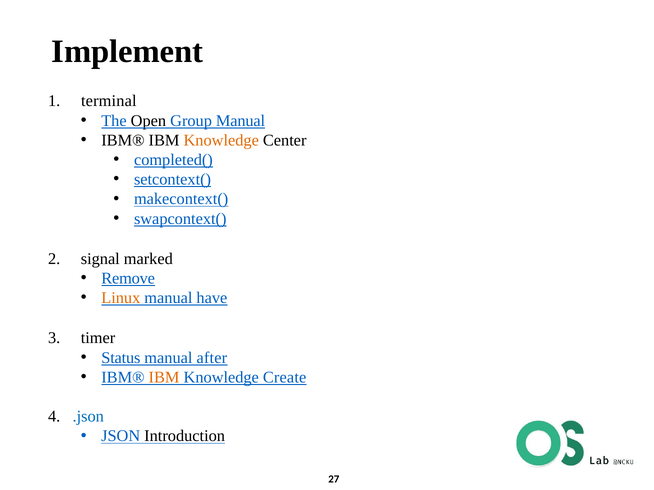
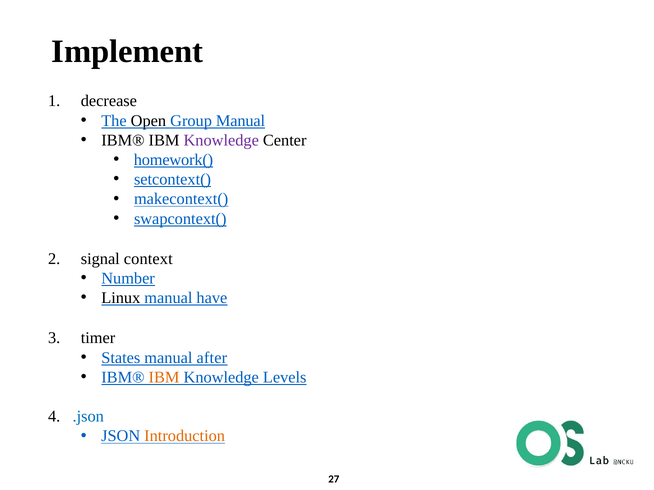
terminal: terminal -> decrease
Knowledge at (221, 140) colour: orange -> purple
completed(: completed( -> homework(
marked: marked -> context
Remove: Remove -> Number
Linux colour: orange -> black
Status: Status -> States
Create: Create -> Levels
Introduction colour: black -> orange
